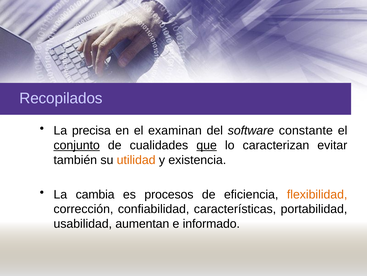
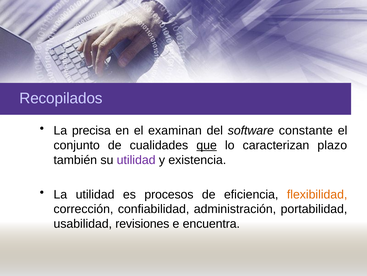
conjunto underline: present -> none
evitar: evitar -> plazo
utilidad at (136, 160) colour: orange -> purple
La cambia: cambia -> utilidad
características: características -> administración
aumentan: aumentan -> revisiones
informado: informado -> encuentra
